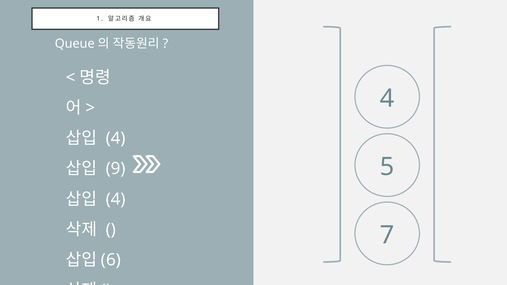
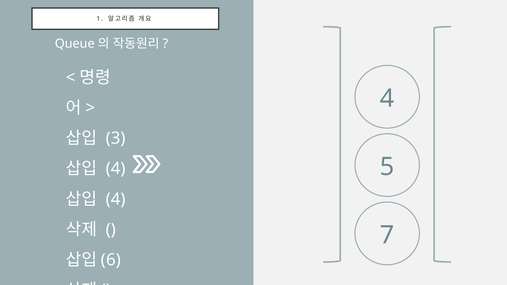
4 at (116, 138): 4 -> 3
9 at (116, 169): 9 -> 4
